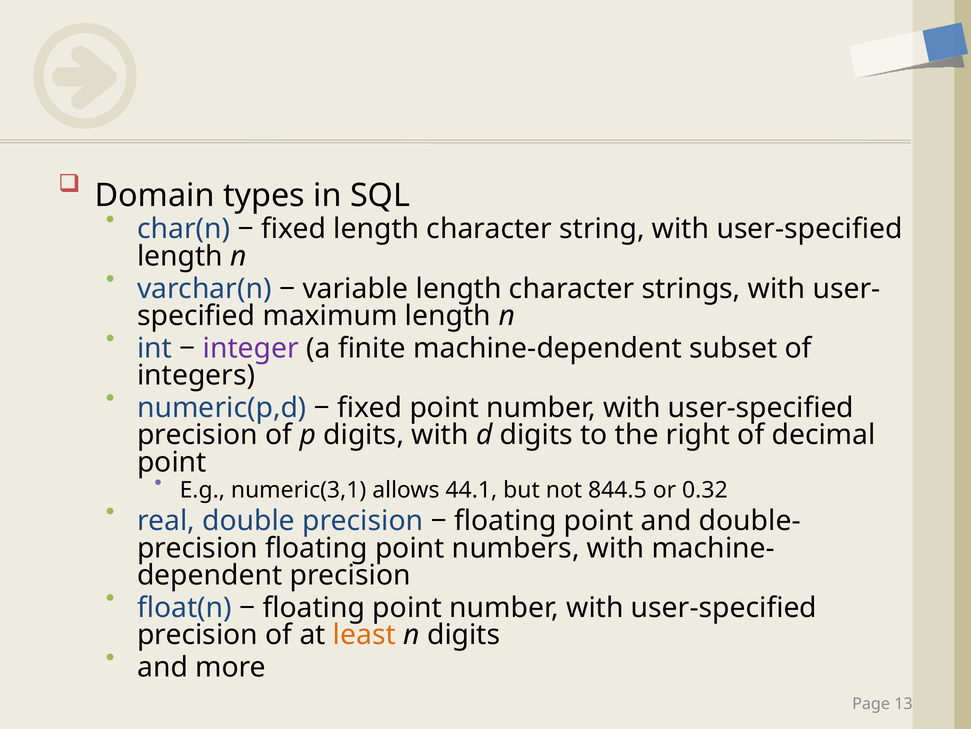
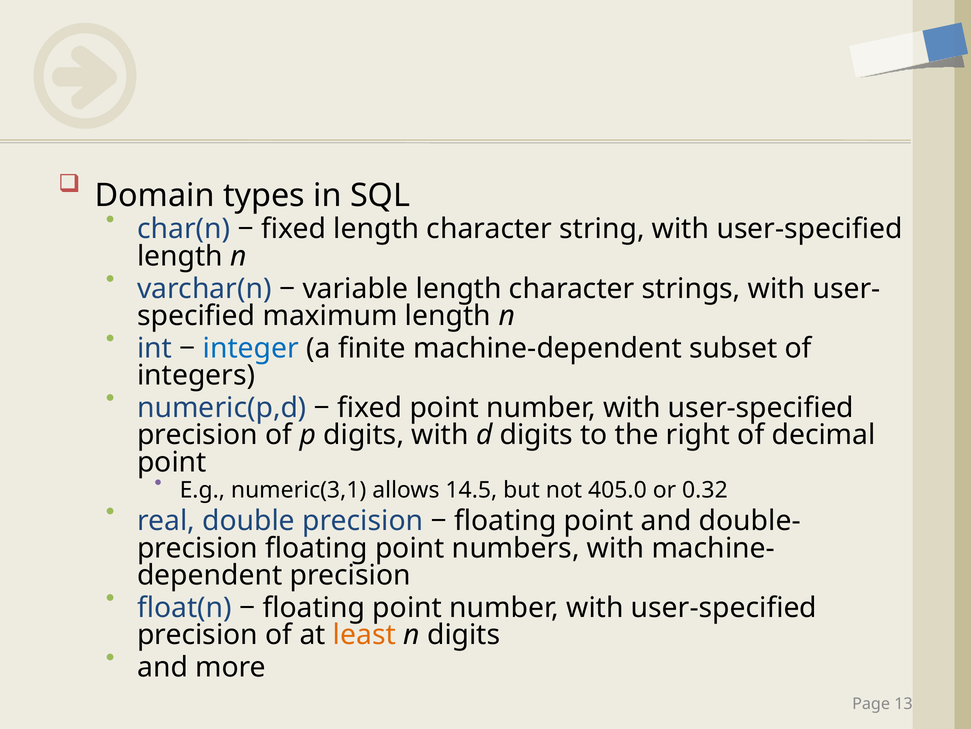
integer colour: purple -> blue
44.1: 44.1 -> 14.5
844.5: 844.5 -> 405.0
